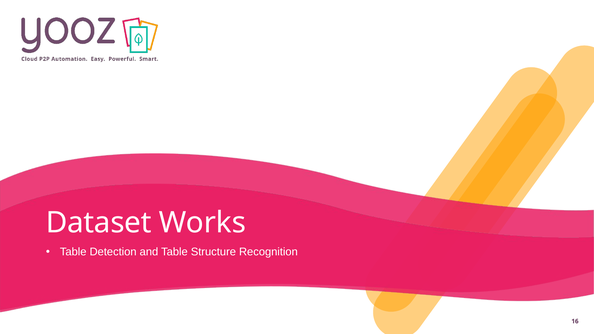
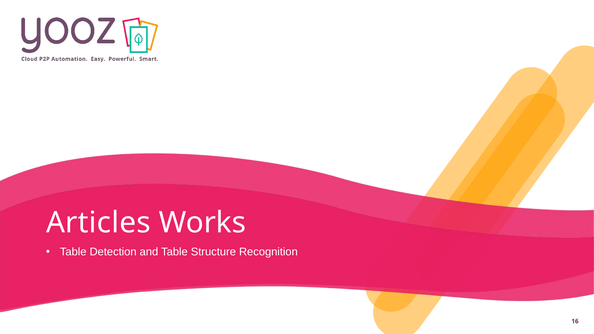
Dataset: Dataset -> Articles
